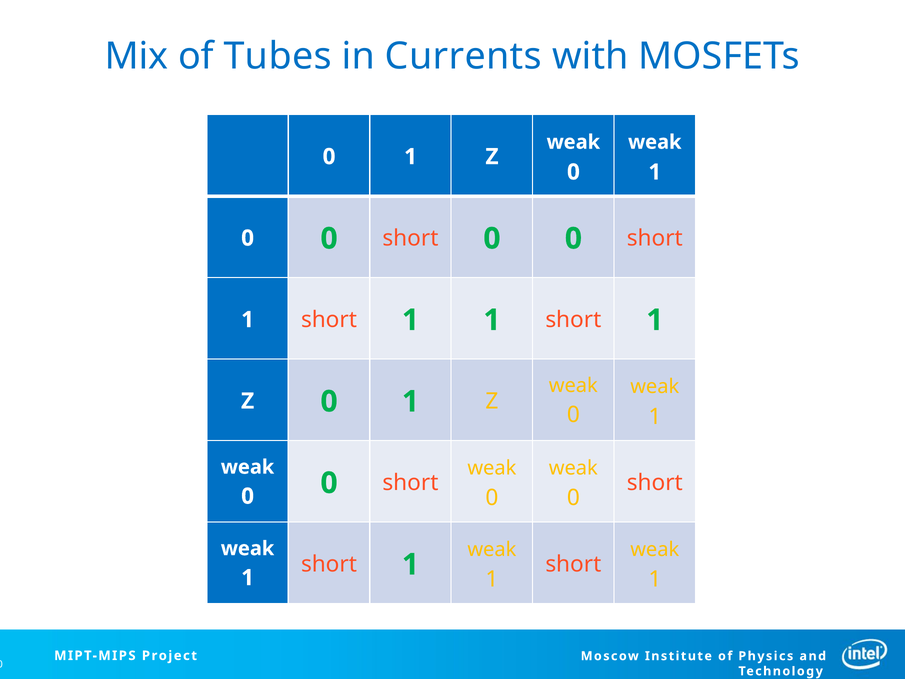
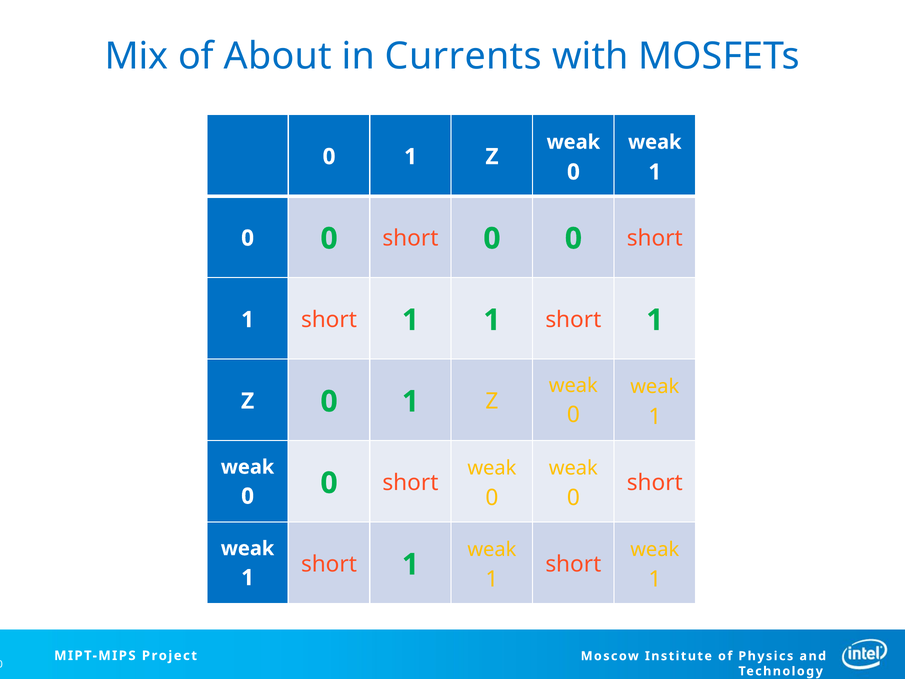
Tubes: Tubes -> About
